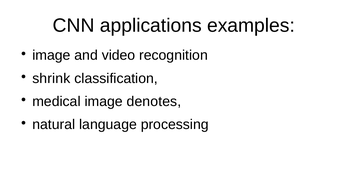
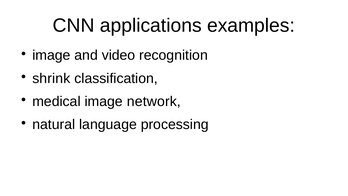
denotes: denotes -> network
